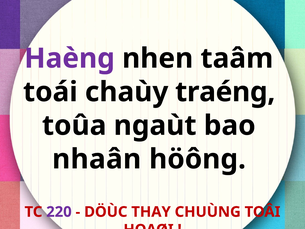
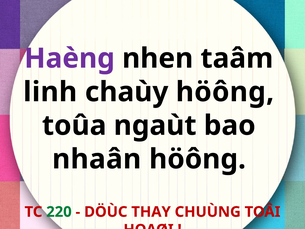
toái: toái -> linh
chaùy traéng: traéng -> höông
220 colour: purple -> green
